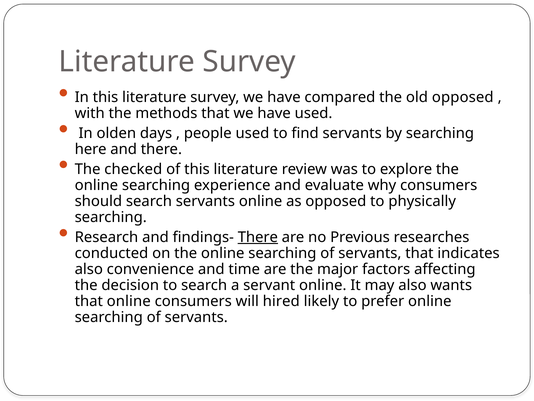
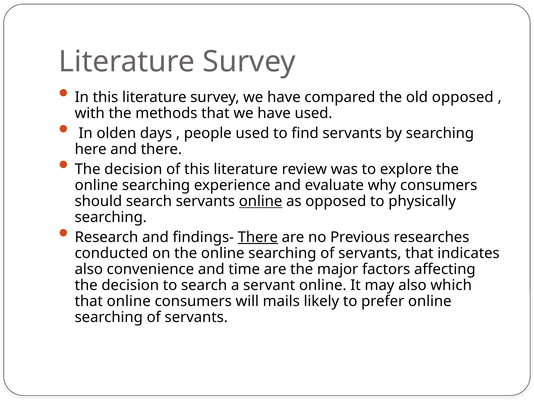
checked at (133, 169): checked -> decision
online at (261, 201) underline: none -> present
wants: wants -> which
hired: hired -> mails
